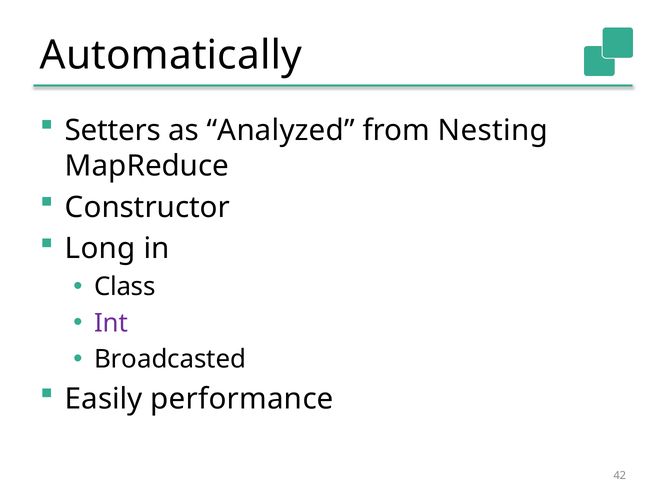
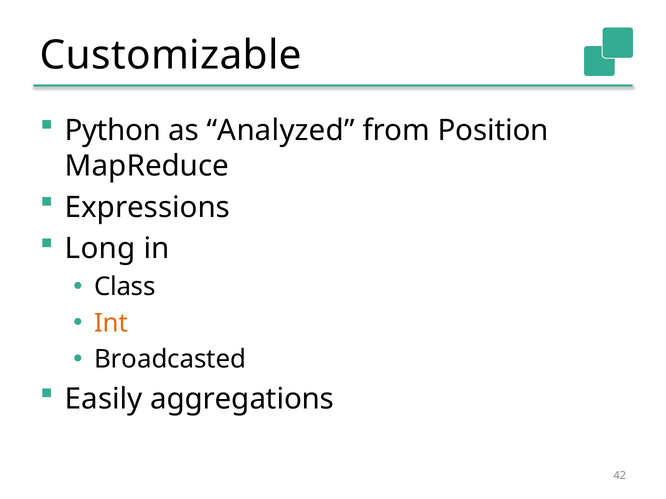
Automatically: Automatically -> Customizable
Setters: Setters -> Python
Nesting: Nesting -> Position
Constructor: Constructor -> Expressions
Int colour: purple -> orange
performance: performance -> aggregations
